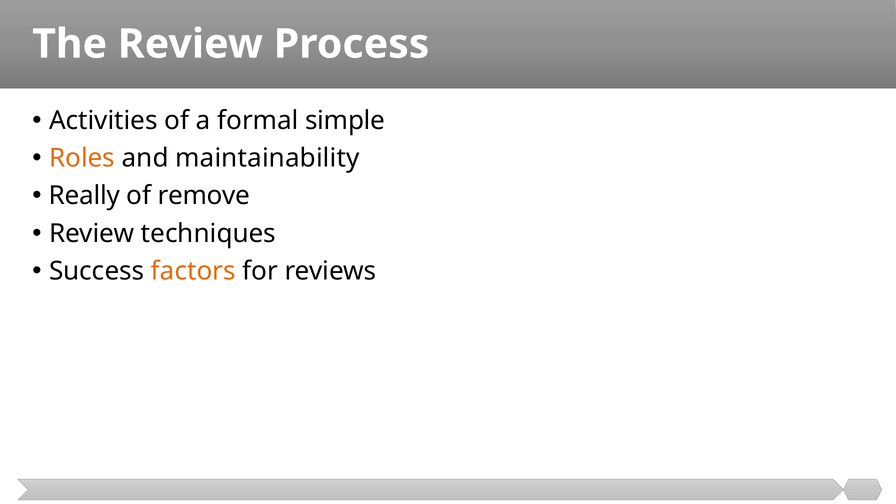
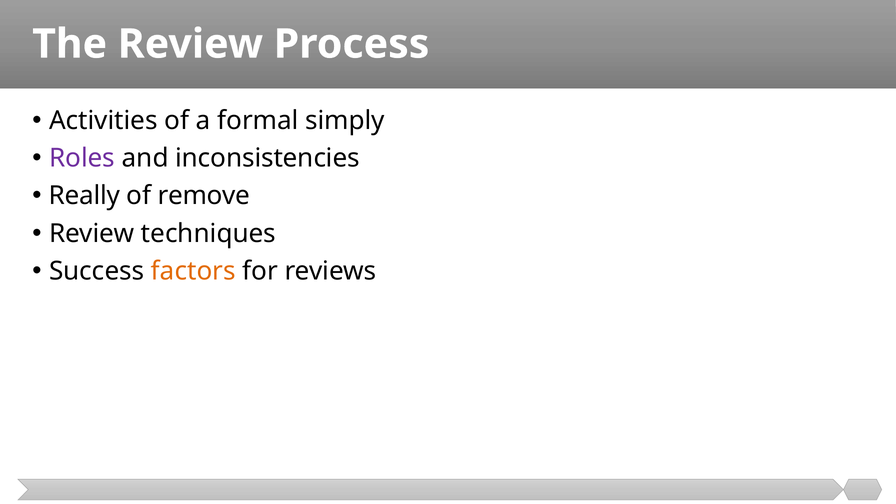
simple: simple -> simply
Roles colour: orange -> purple
maintainability: maintainability -> inconsistencies
